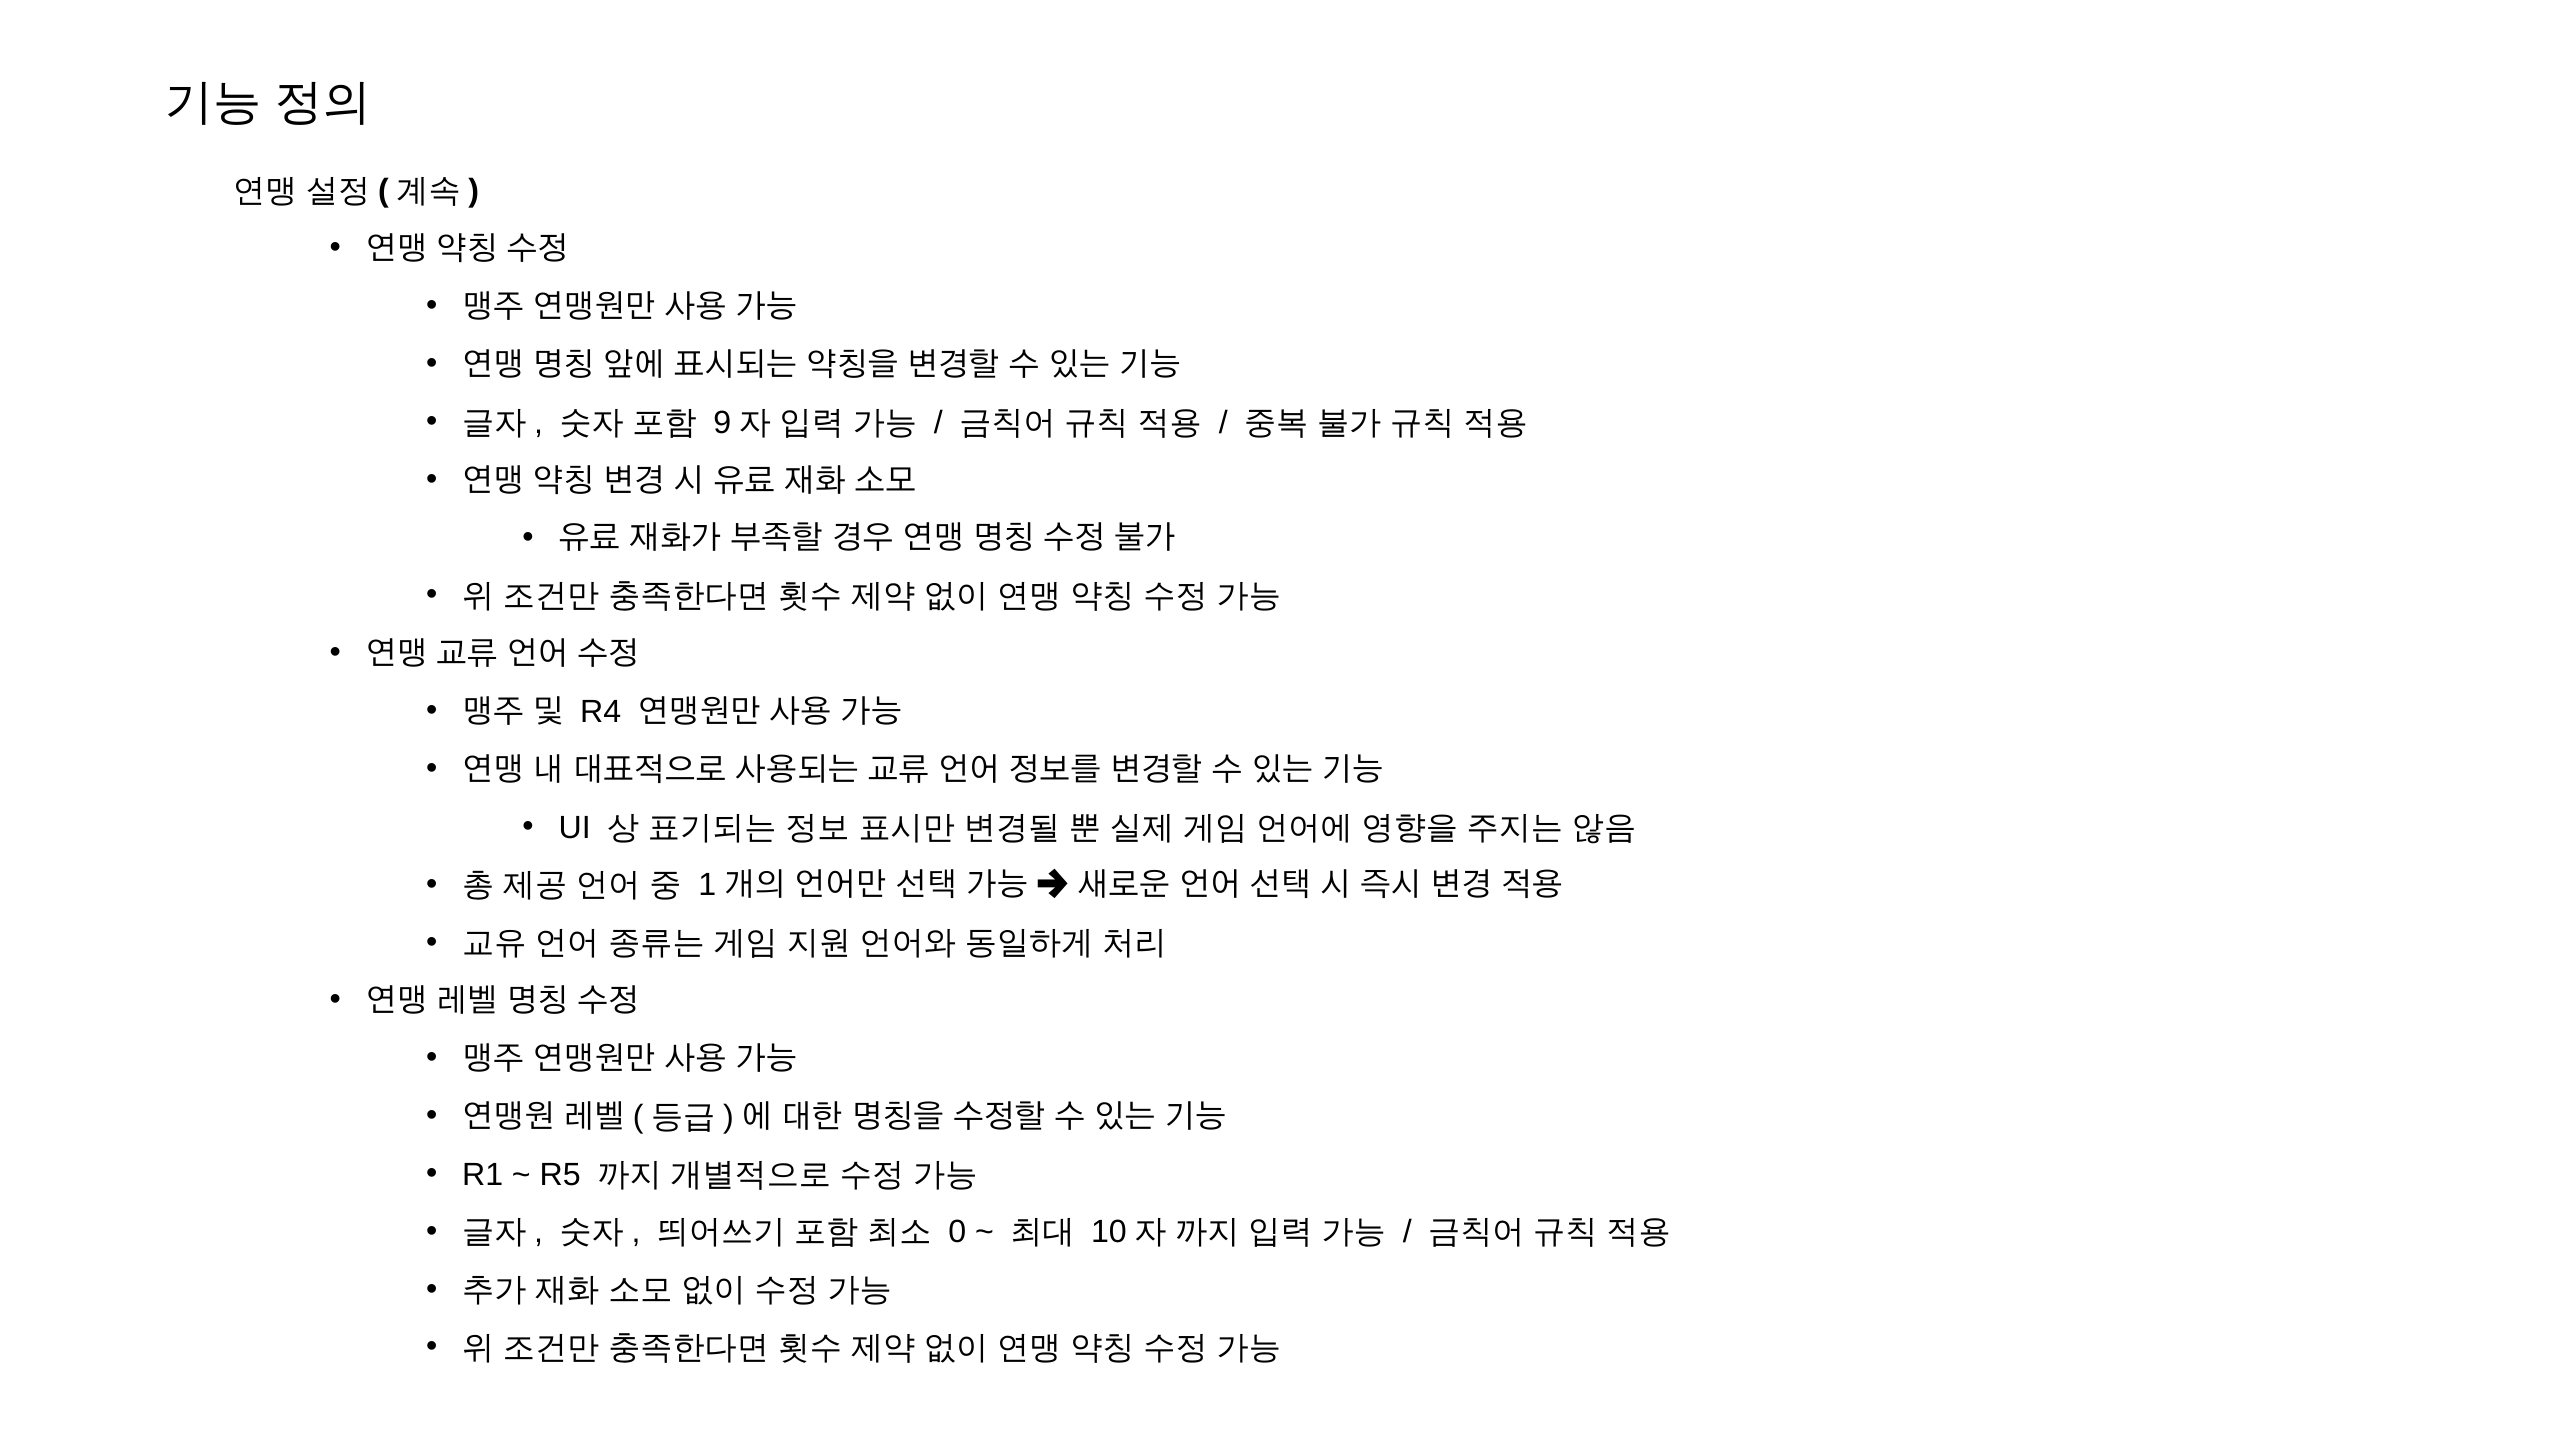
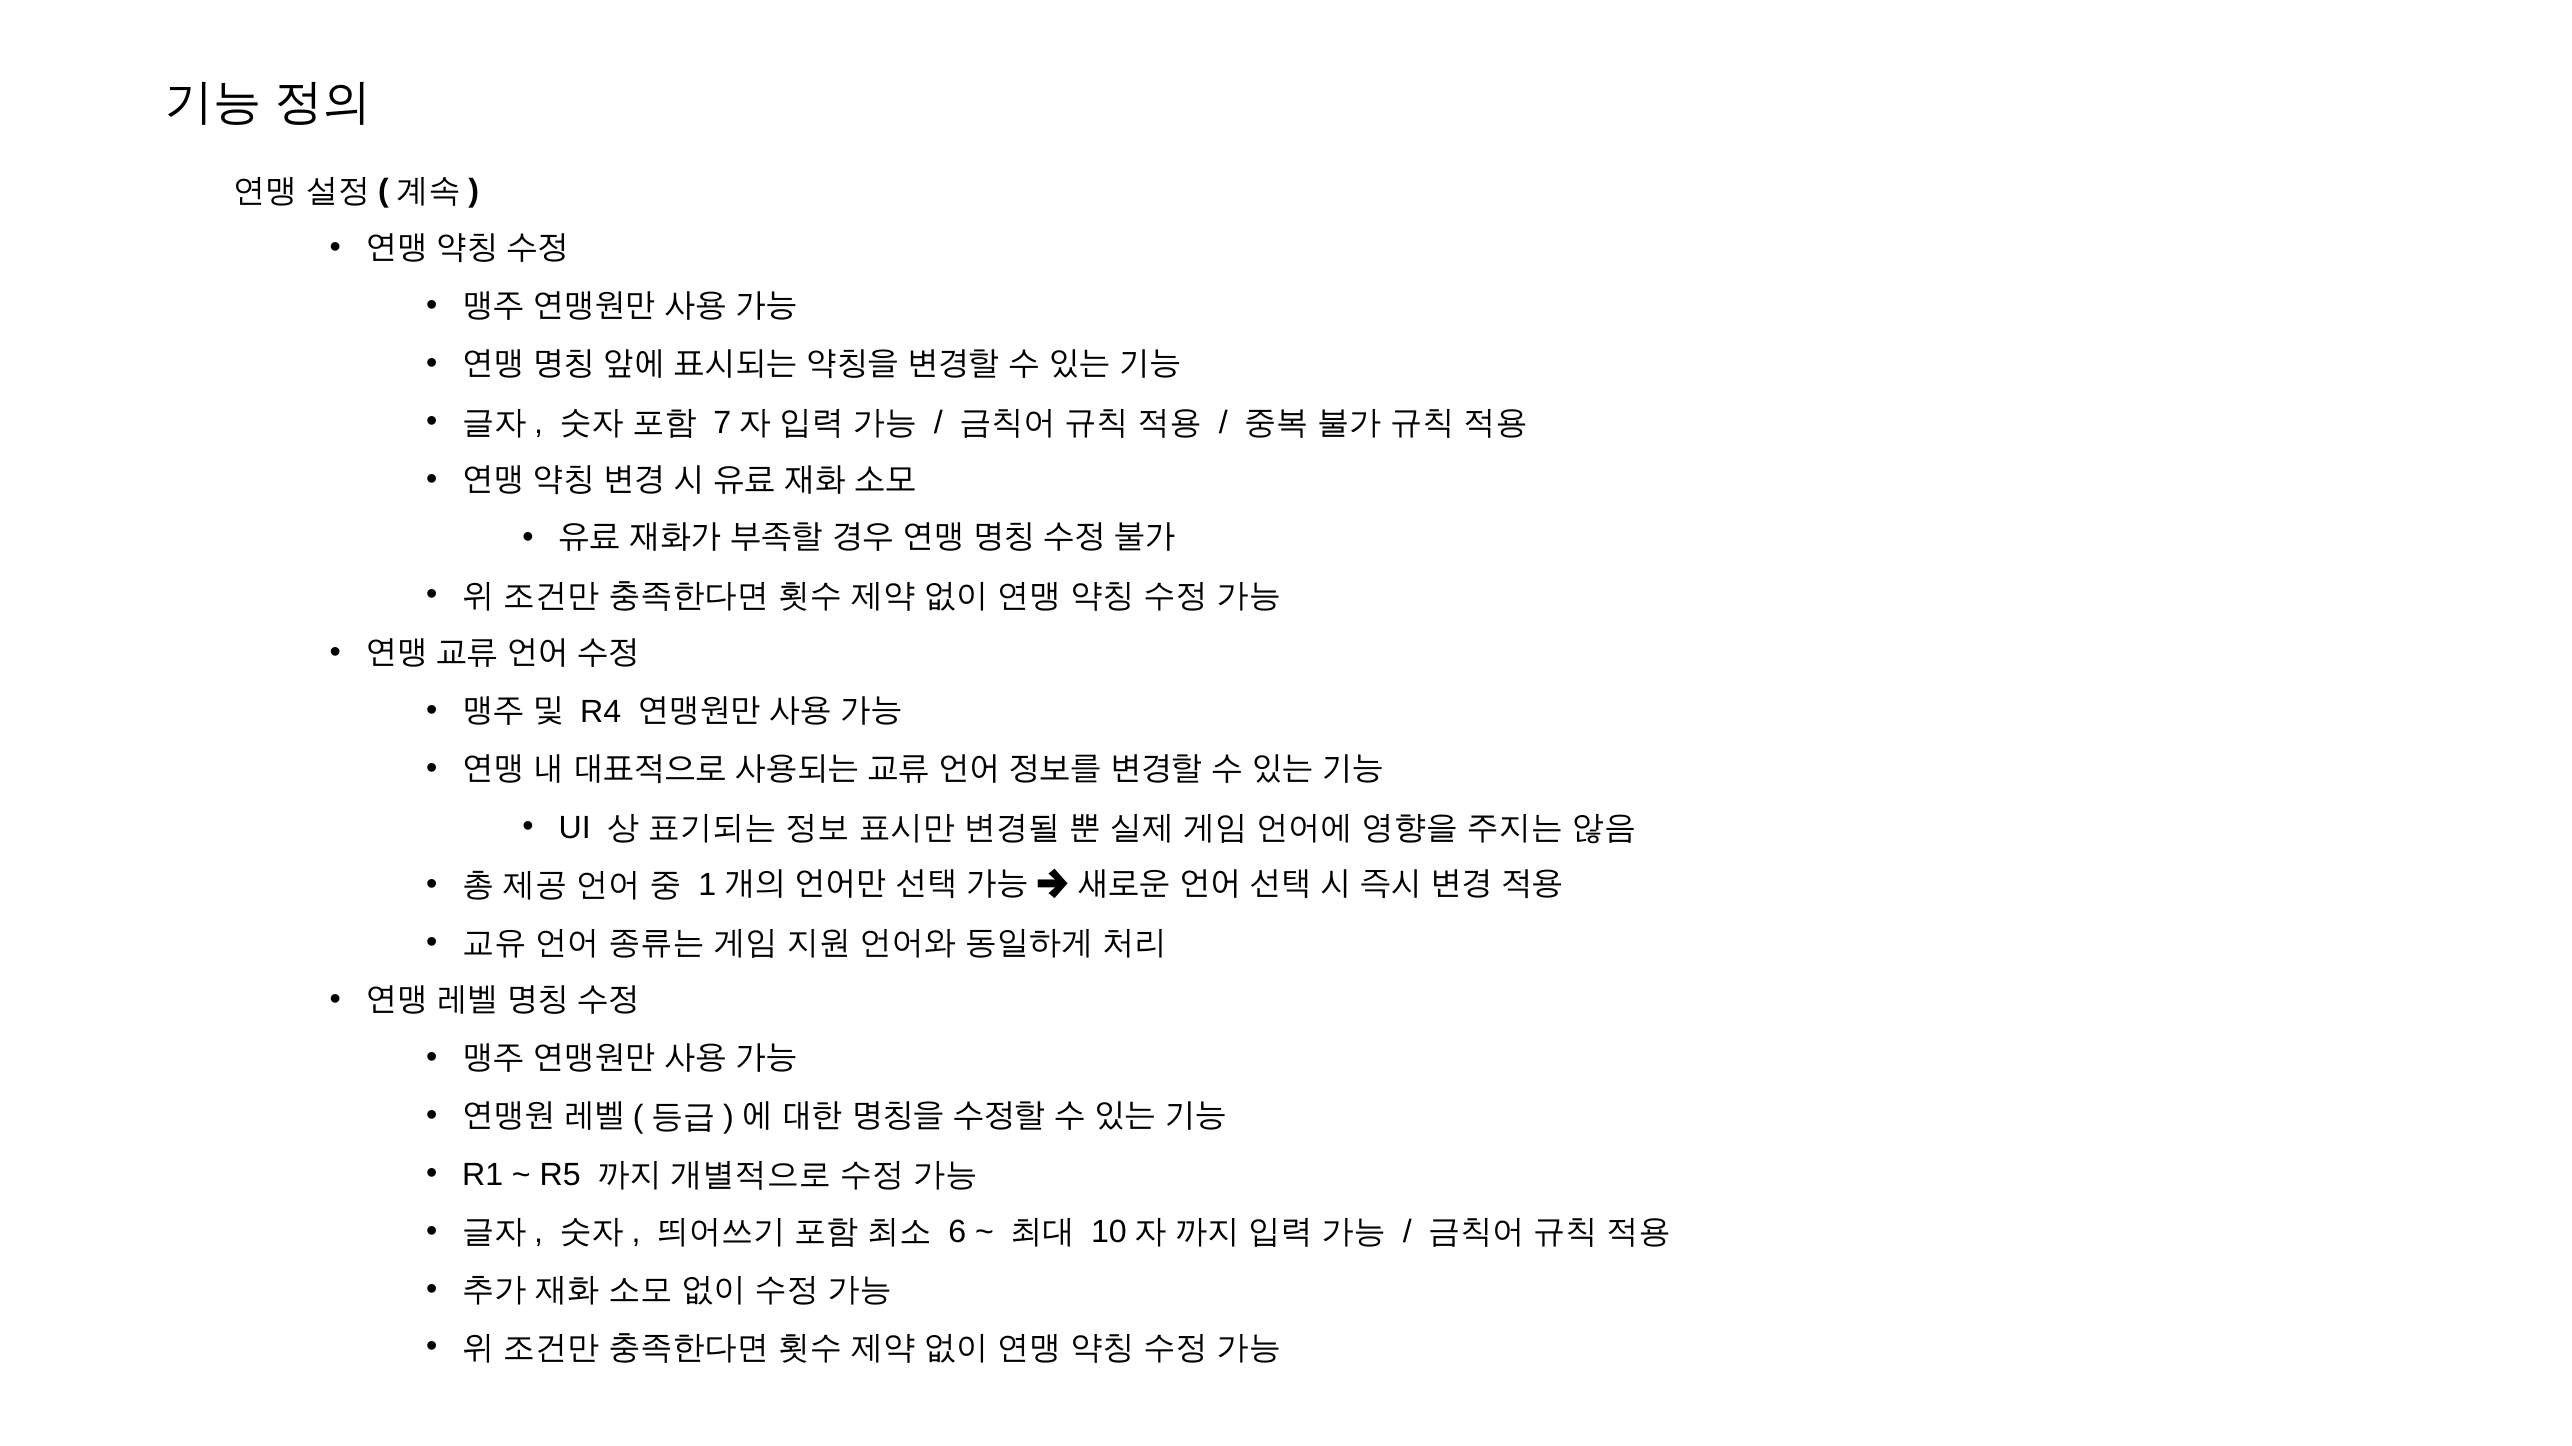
9: 9 -> 7
0: 0 -> 6
